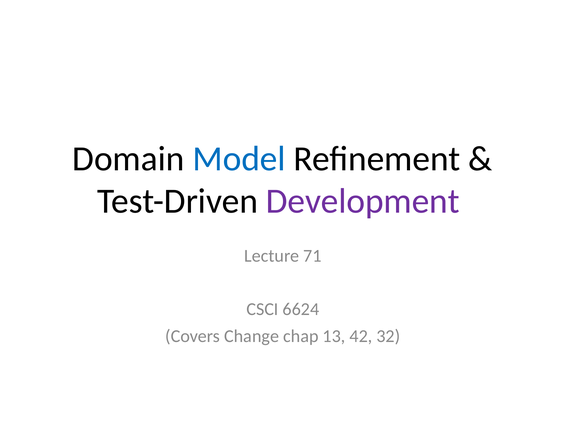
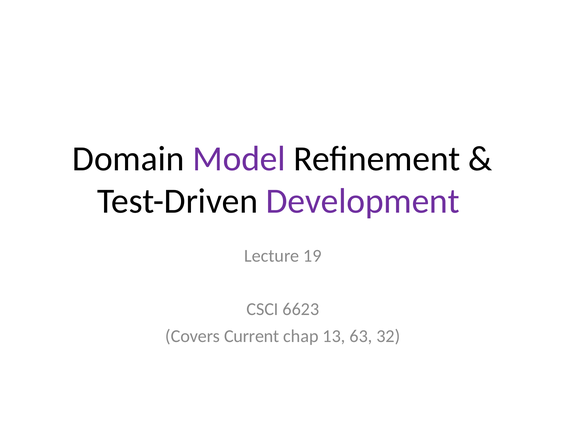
Model colour: blue -> purple
71: 71 -> 19
6624: 6624 -> 6623
Change: Change -> Current
42: 42 -> 63
